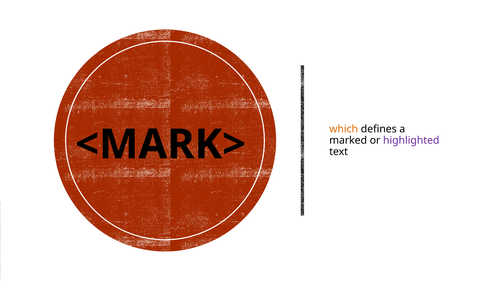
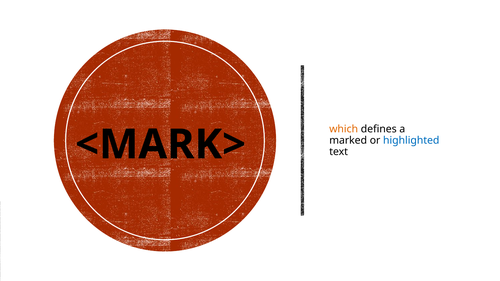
highlighted colour: purple -> blue
